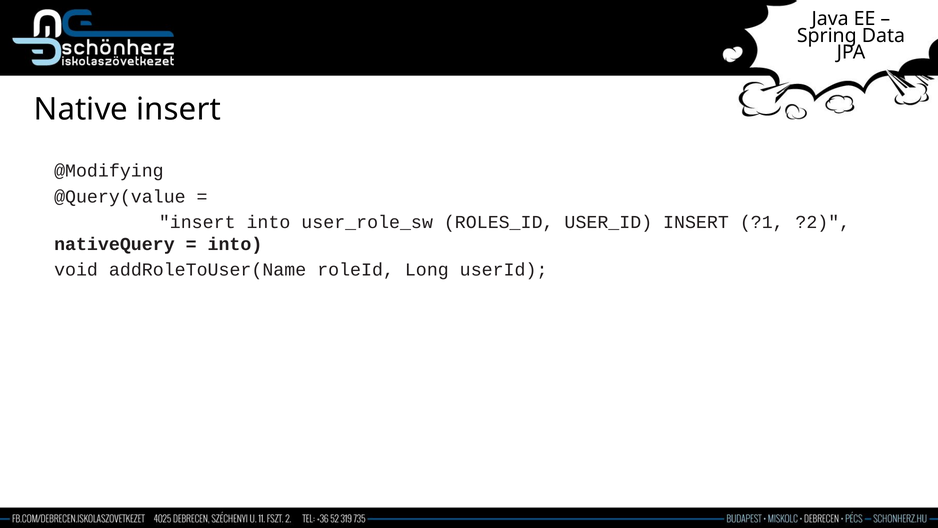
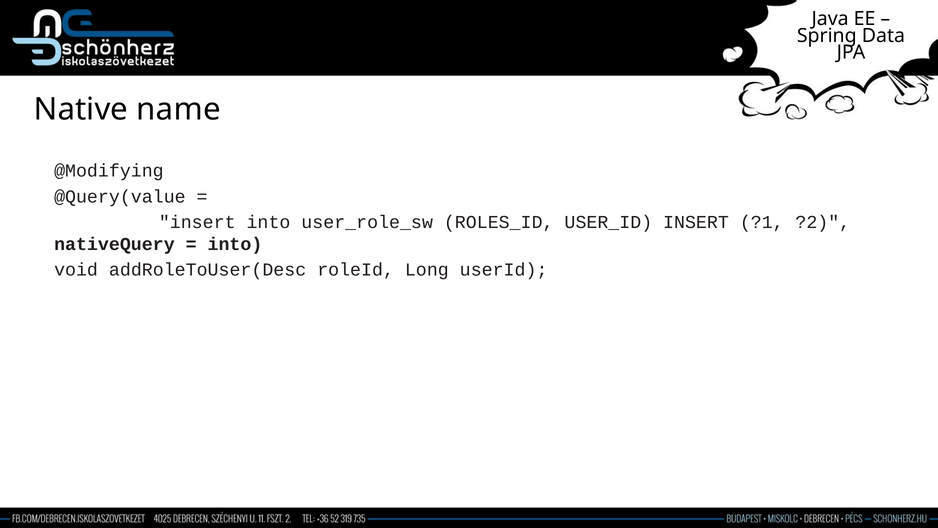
Native insert: insert -> name
addRoleToUser(Name: addRoleToUser(Name -> addRoleToUser(Desc
